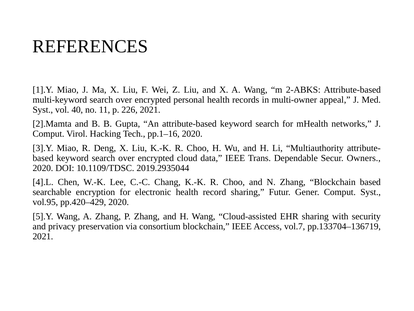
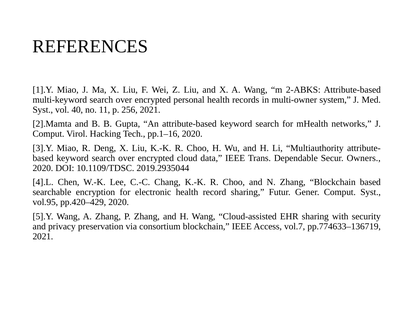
appeal: appeal -> system
226: 226 -> 256
pp.133704–136719: pp.133704–136719 -> pp.774633–136719
